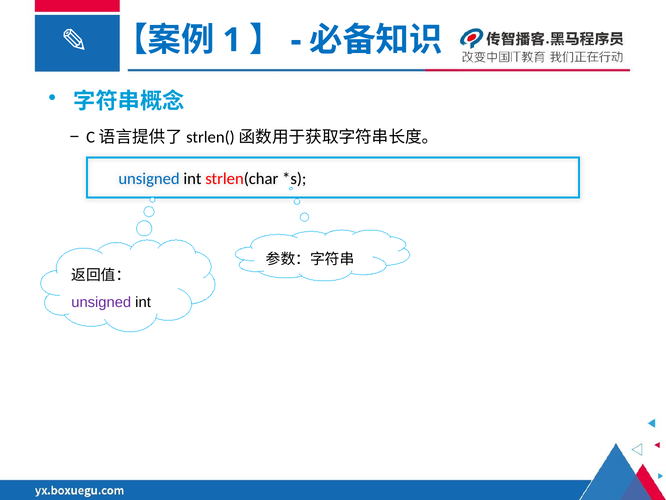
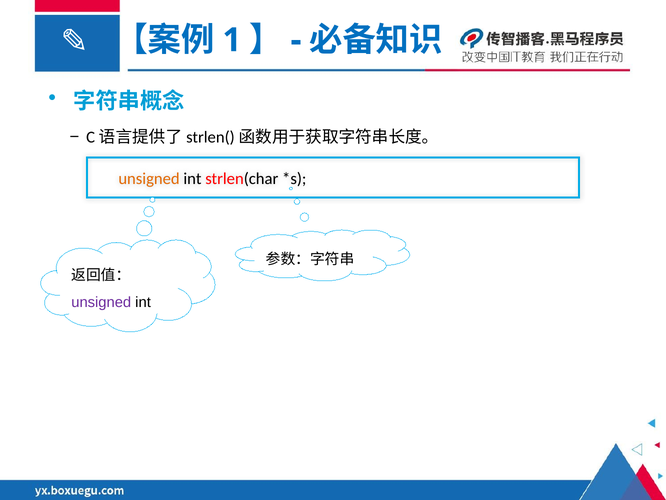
unsigned at (149, 179) colour: blue -> orange
